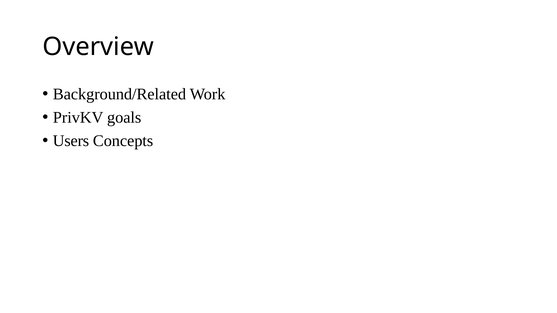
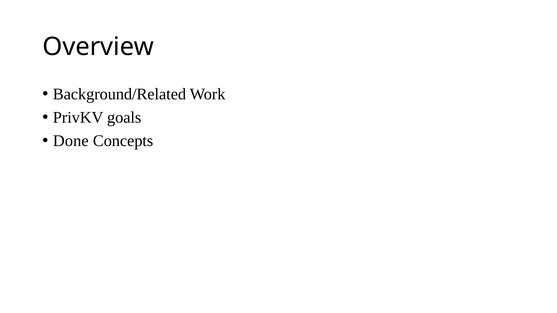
Users: Users -> Done
